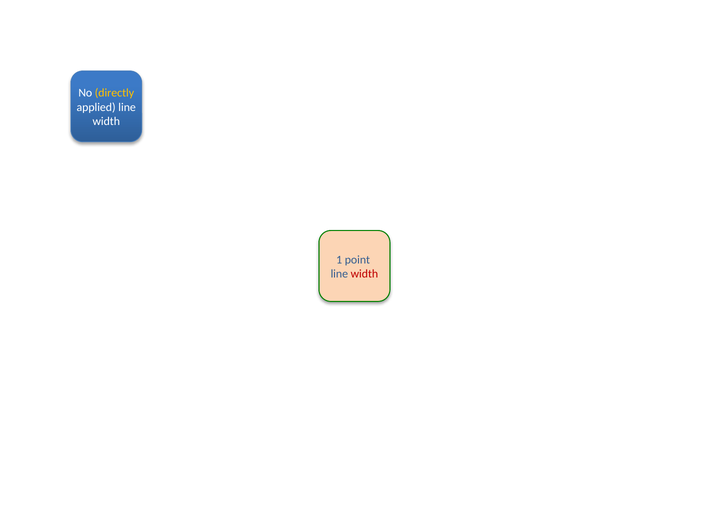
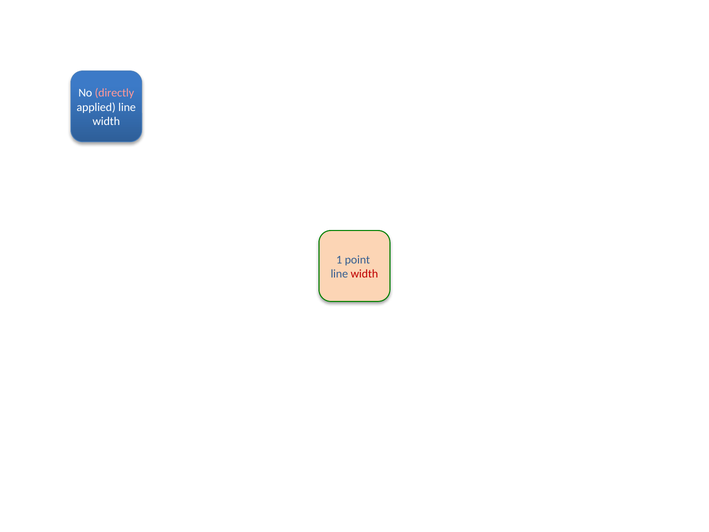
directly colour: yellow -> pink
